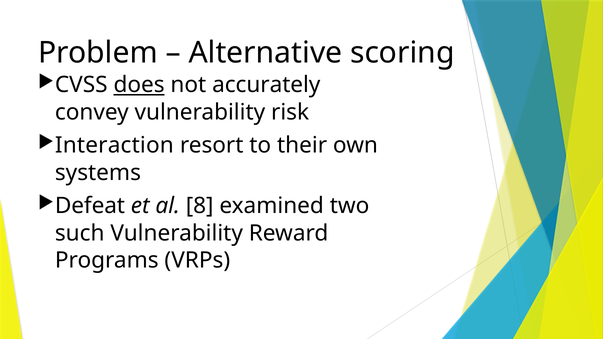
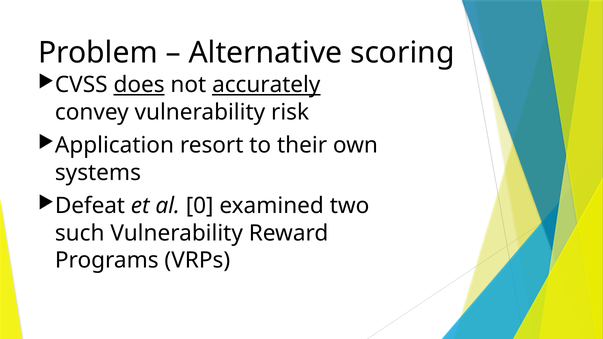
accurately underline: none -> present
Interaction: Interaction -> Application
8: 8 -> 0
